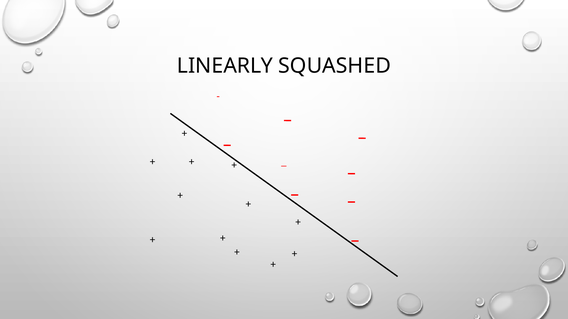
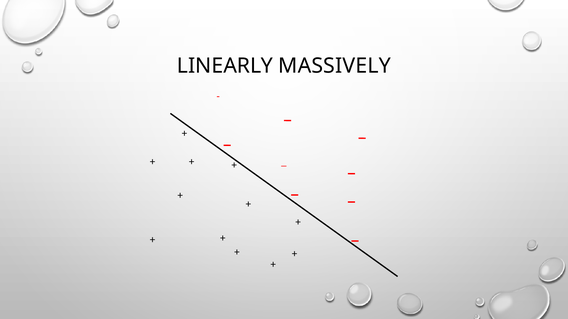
SQUASHED: SQUASHED -> MASSIVELY
